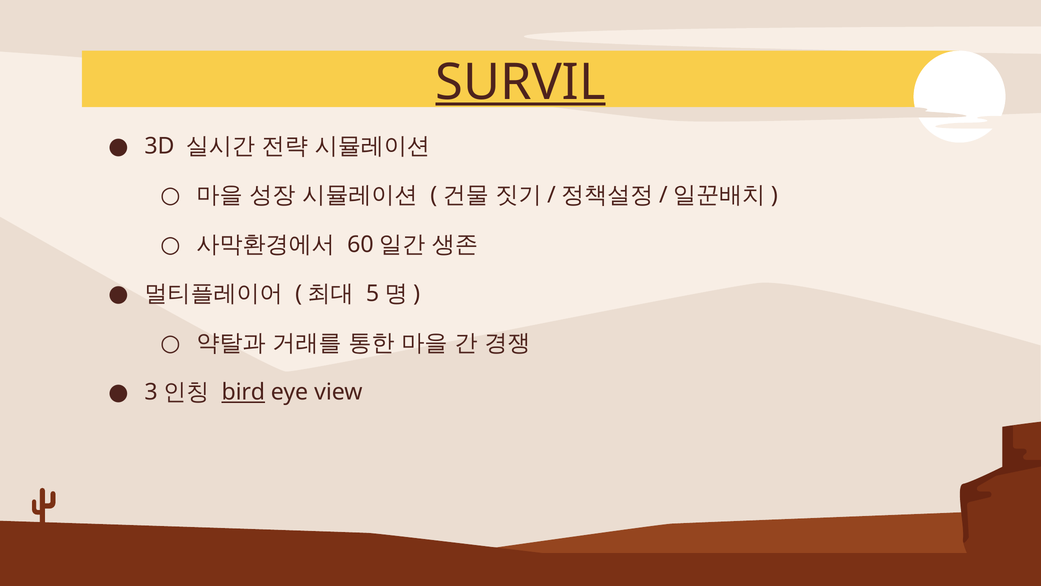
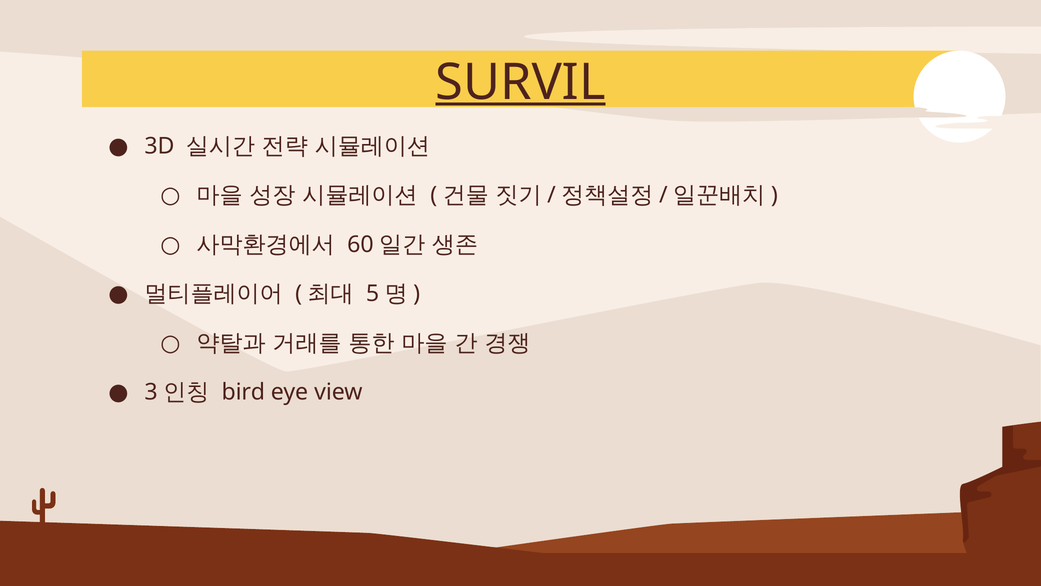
bird underline: present -> none
